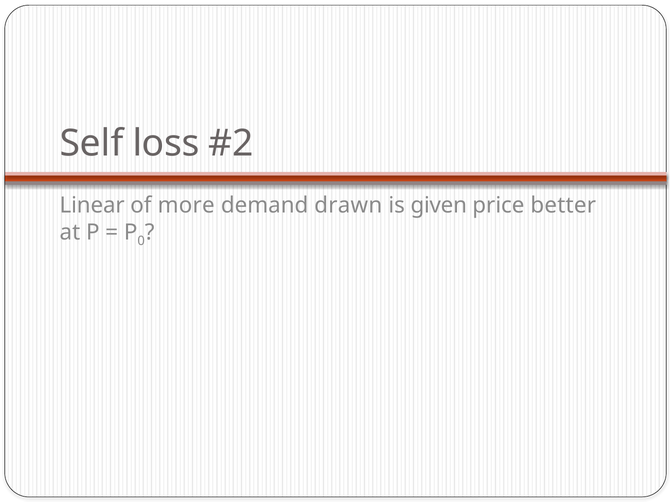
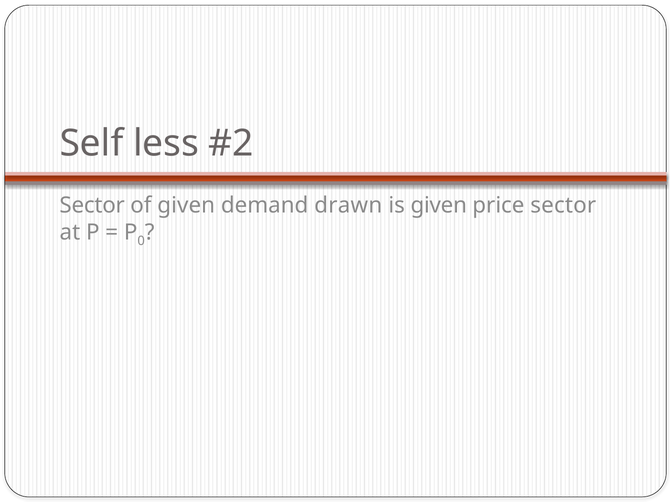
loss: loss -> less
Linear at (92, 205): Linear -> Sector
of more: more -> given
price better: better -> sector
